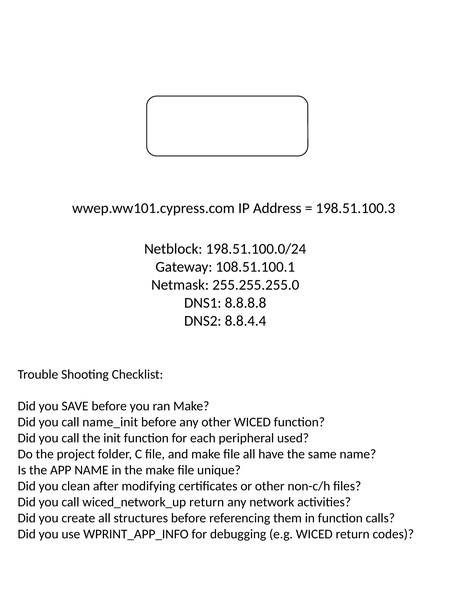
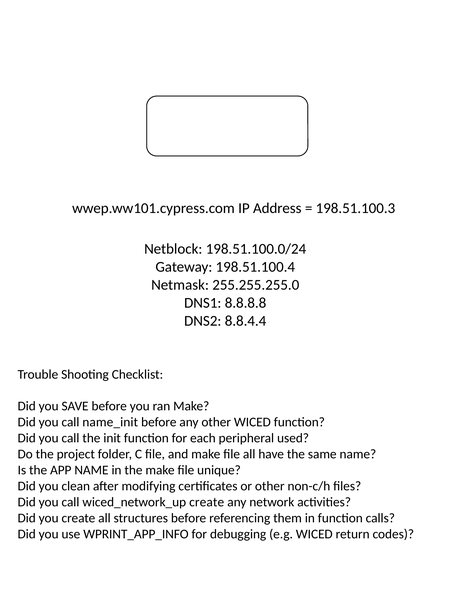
108.51.100.1: 108.51.100.1 -> 198.51.100.4
wiced_network_up return: return -> create
